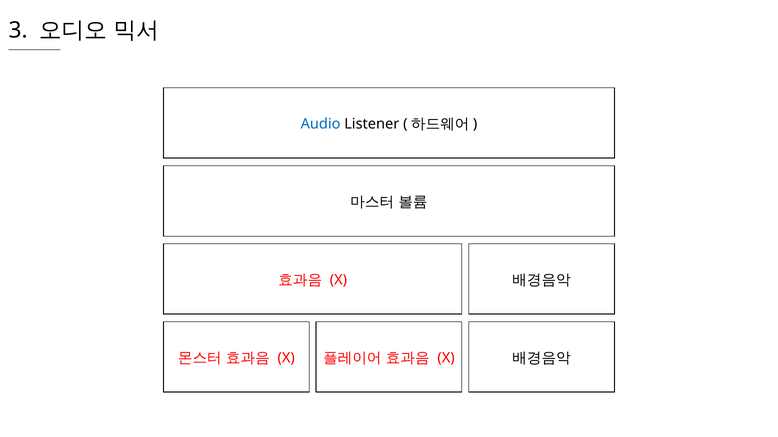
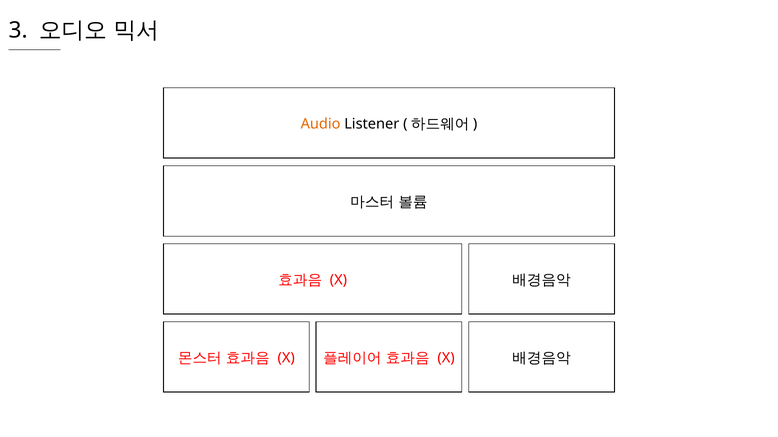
Audio colour: blue -> orange
